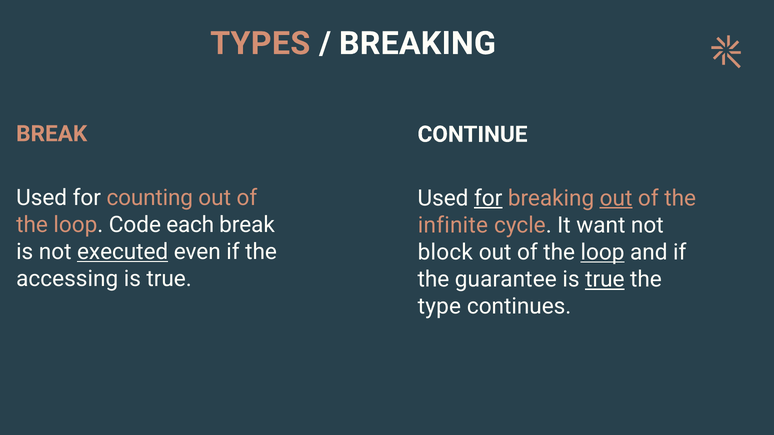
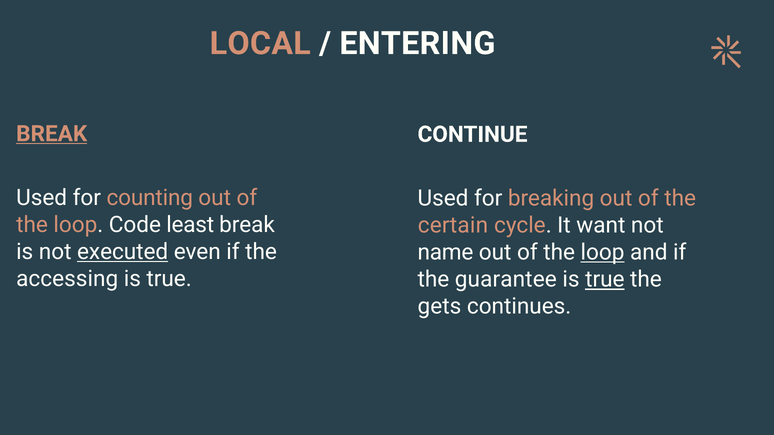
TYPES: TYPES -> LOCAL
BREAKING at (417, 44): BREAKING -> ENTERING
BREAK at (52, 134) underline: none -> present
for at (488, 198) underline: present -> none
out at (616, 198) underline: present -> none
each: each -> least
infinite: infinite -> certain
block: block -> name
type: type -> gets
